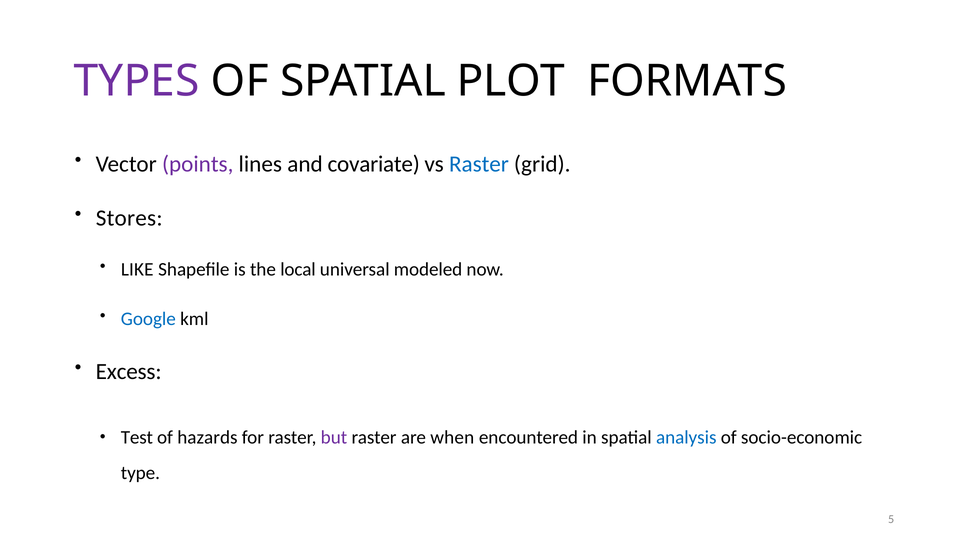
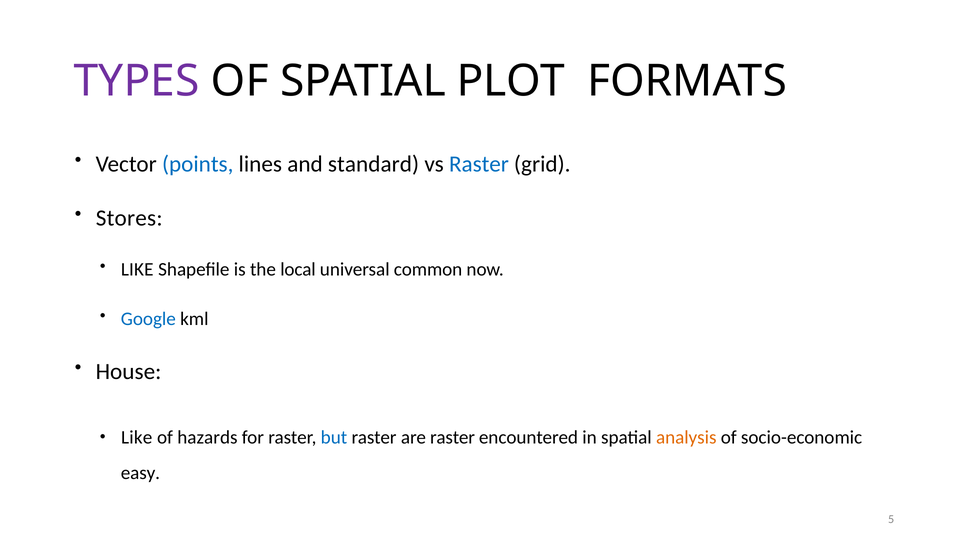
points colour: purple -> blue
covariate: covariate -> standard
modeled: modeled -> common
Excess: Excess -> House
Test at (137, 438): Test -> Like
but colour: purple -> blue
are when: when -> raster
analysis colour: blue -> orange
type: type -> easy
